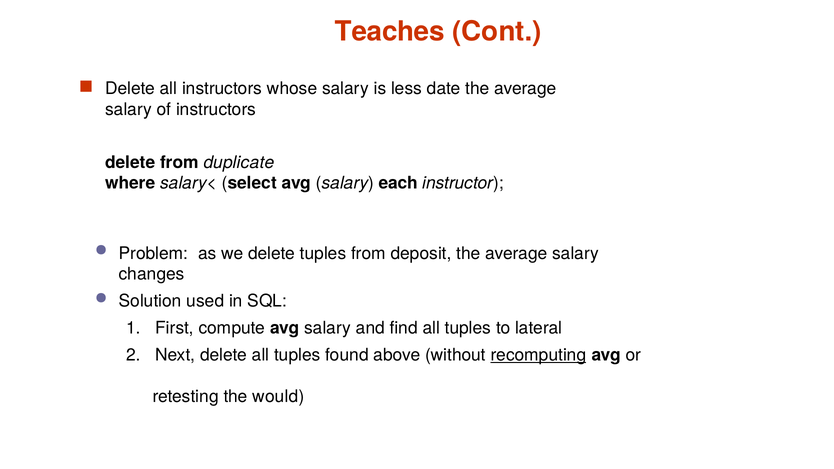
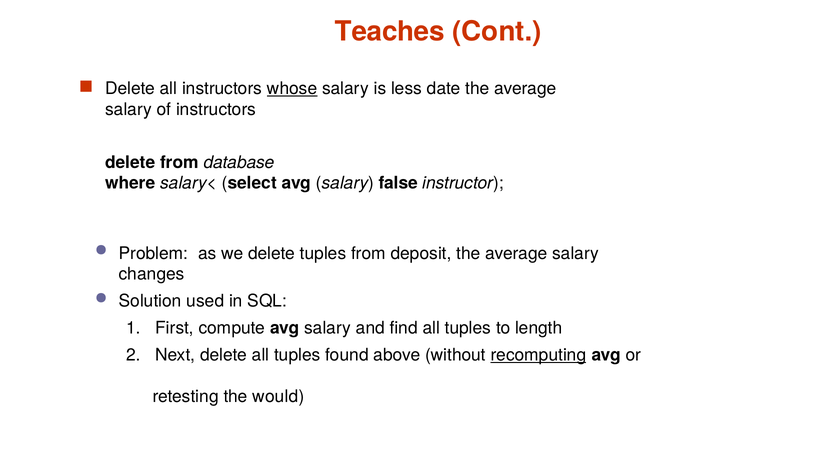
whose underline: none -> present
duplicate: duplicate -> database
each: each -> false
lateral: lateral -> length
